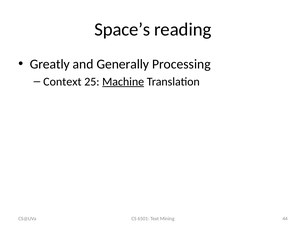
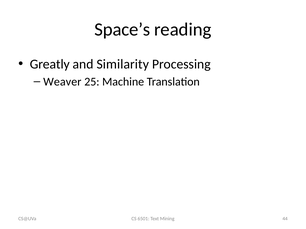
Generally: Generally -> Similarity
Context: Context -> Weaver
Machine underline: present -> none
